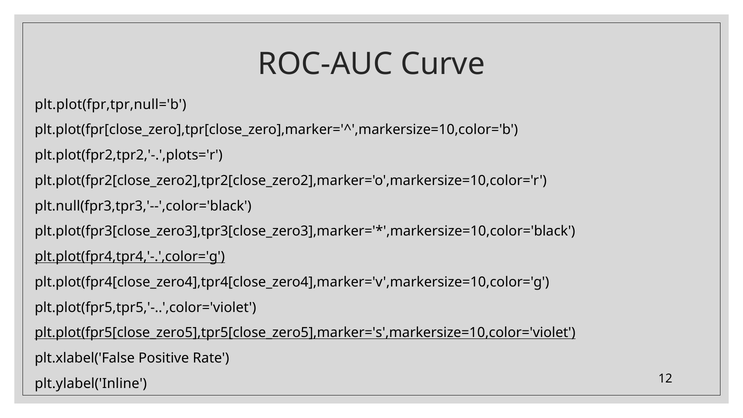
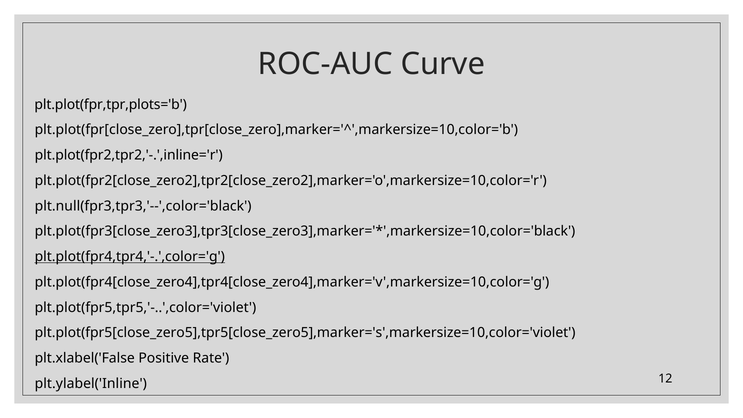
plt.plot(fpr,tpr,null='b: plt.plot(fpr,tpr,null='b -> plt.plot(fpr,tpr,plots='b
plt.plot(fpr2,tpr2,'-.',plots='r: plt.plot(fpr2,tpr2,'-.',plots='r -> plt.plot(fpr2,tpr2,'-.',inline='r
plt.plot(fpr5[close_zero5],tpr5[close_zero5],marker='s',markersize=10,color='violet underline: present -> none
